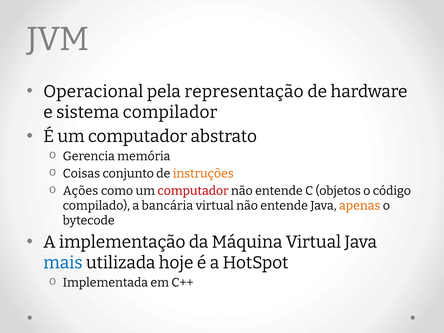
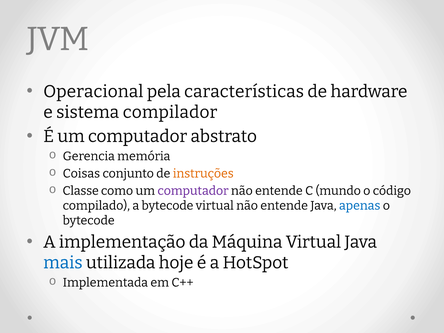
representação: representação -> características
Ações: Ações -> Classe
computador at (193, 191) colour: red -> purple
objetos: objetos -> mundo
a bancária: bancária -> bytecode
apenas colour: orange -> blue
